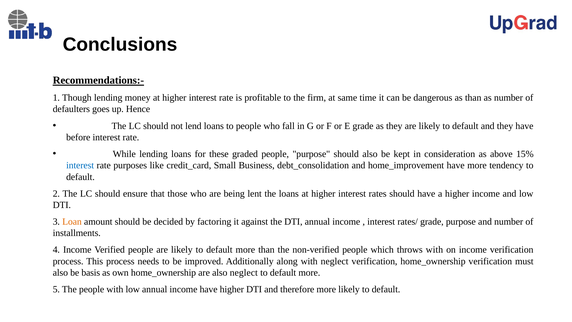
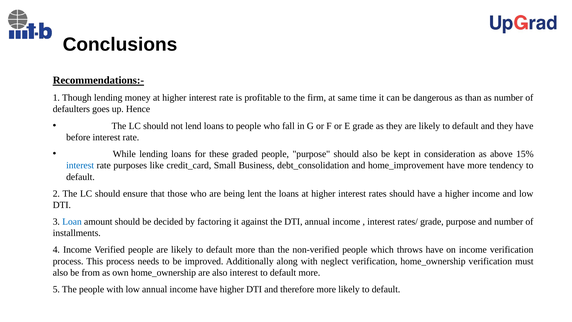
Loan colour: orange -> blue
throws with: with -> have
basis: basis -> from
also neglect: neglect -> interest
